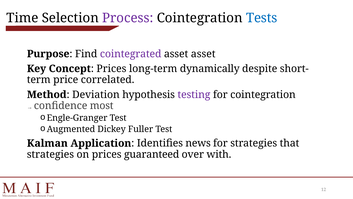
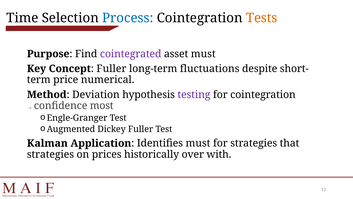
Process colour: purple -> blue
Tests colour: blue -> orange
asset asset: asset -> must
Concept Prices: Prices -> Fuller
dynamically: dynamically -> fluctuations
correlated: correlated -> numerical
Identifies news: news -> must
guaranteed: guaranteed -> historically
